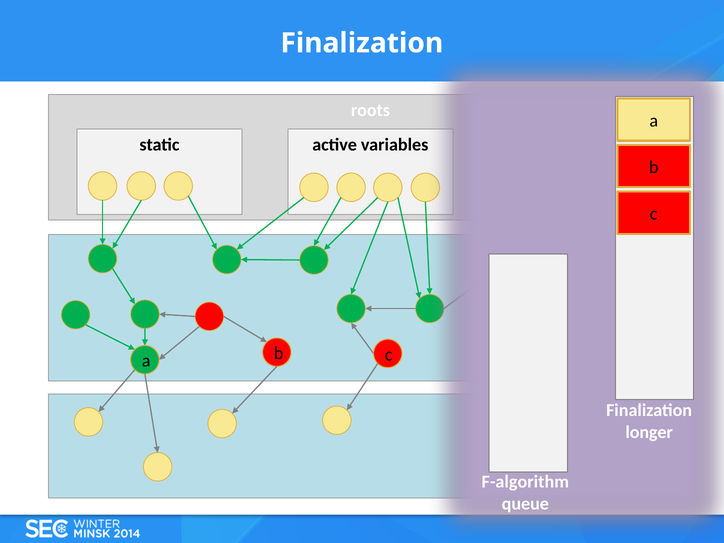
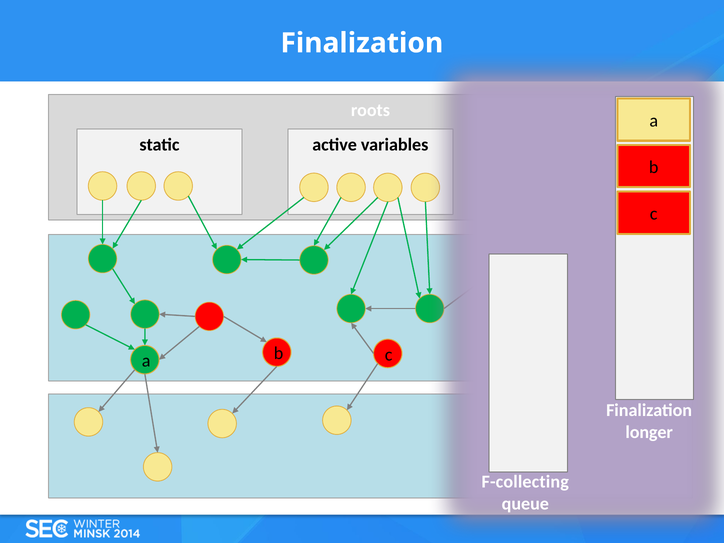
F-algorithm: F-algorithm -> F-collecting
